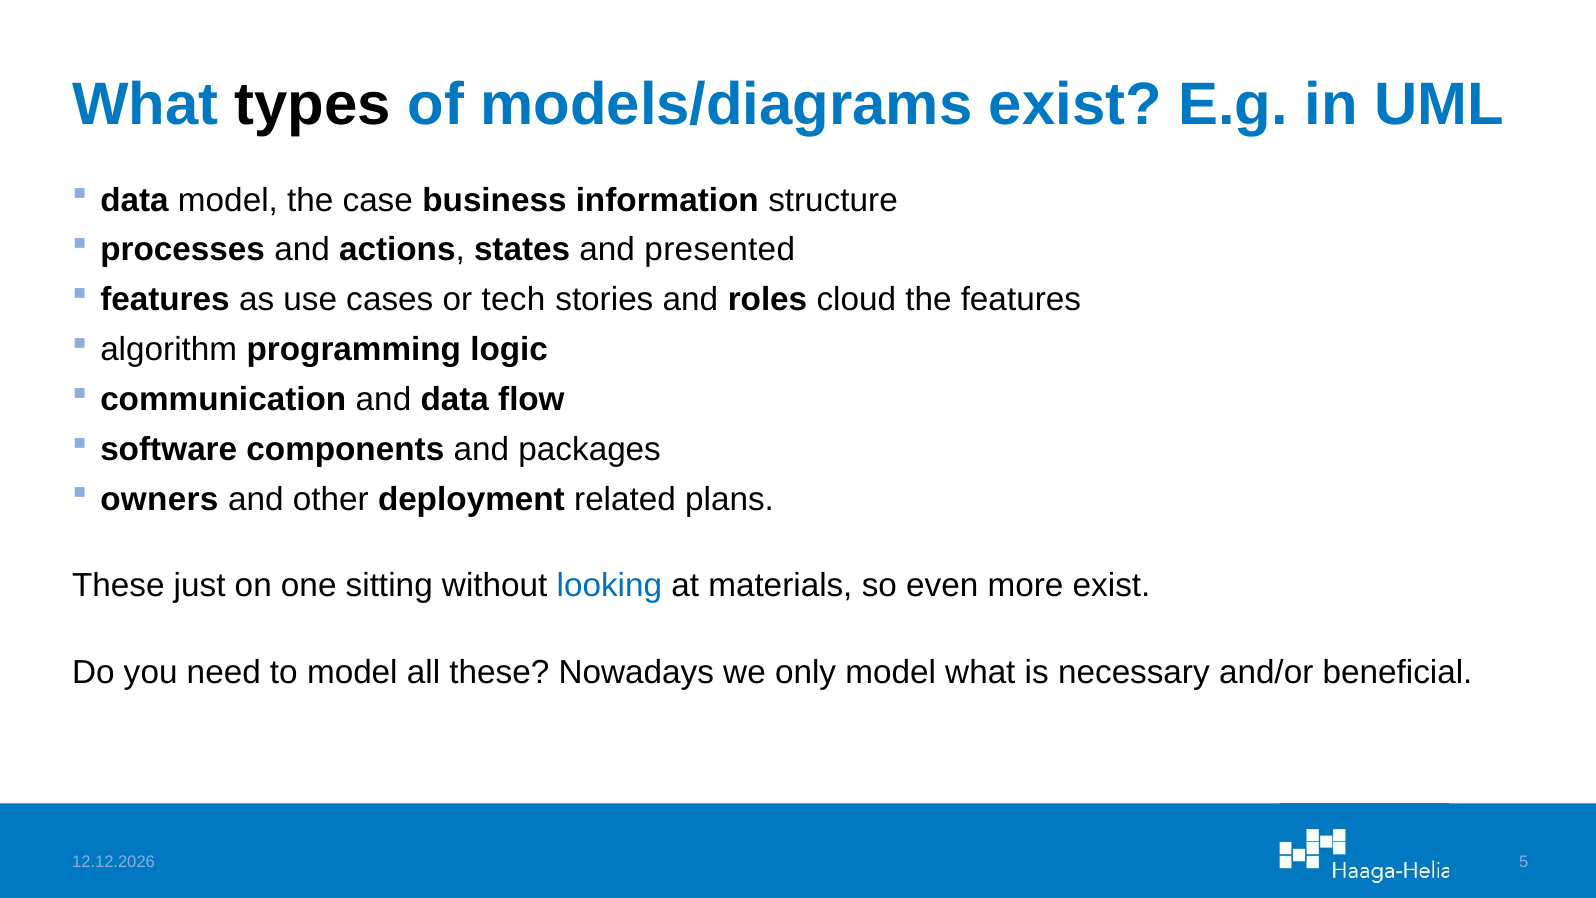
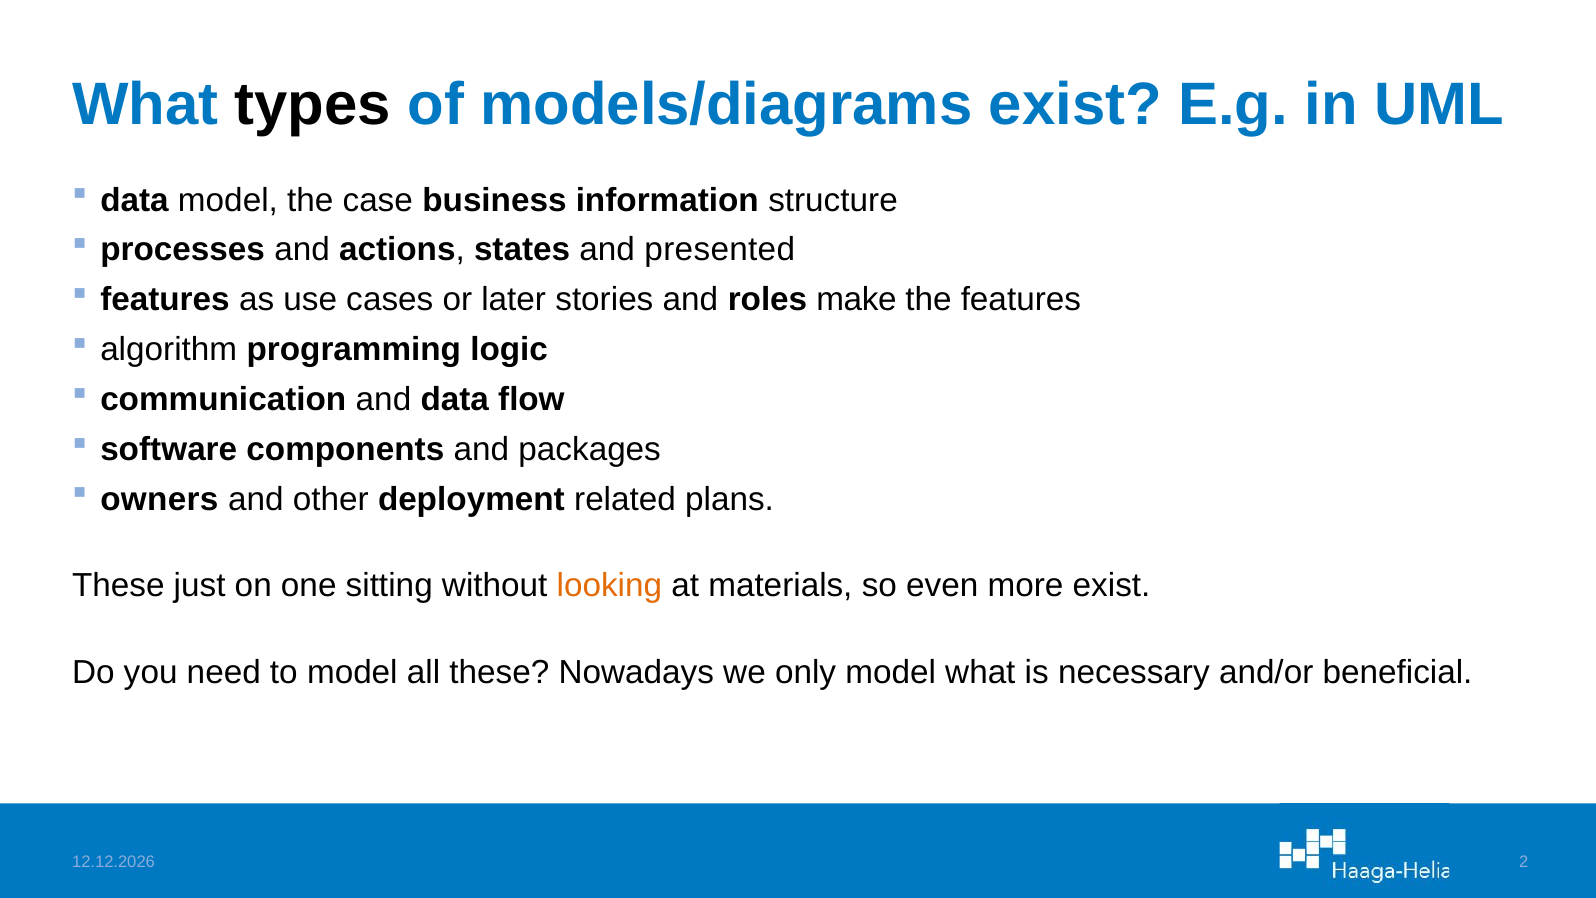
tech: tech -> later
cloud: cloud -> make
looking colour: blue -> orange
5: 5 -> 2
